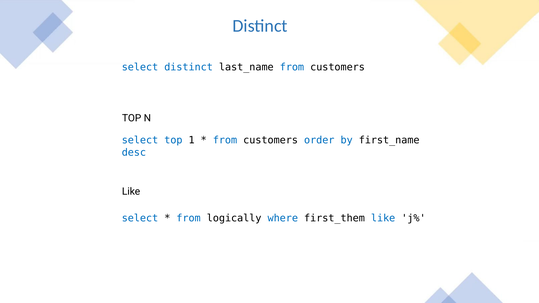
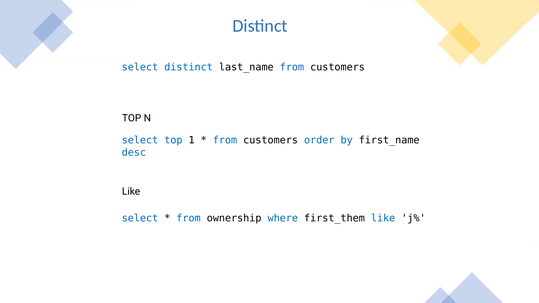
logically: logically -> ownership
